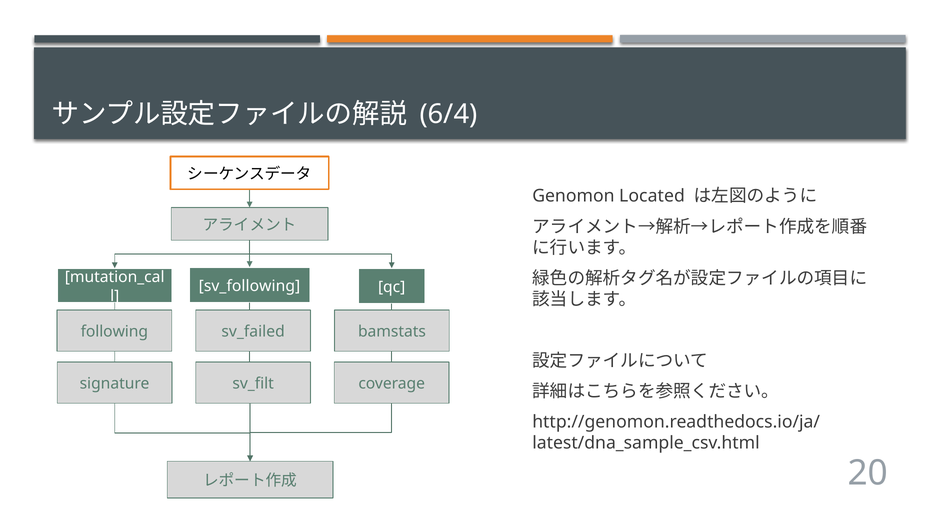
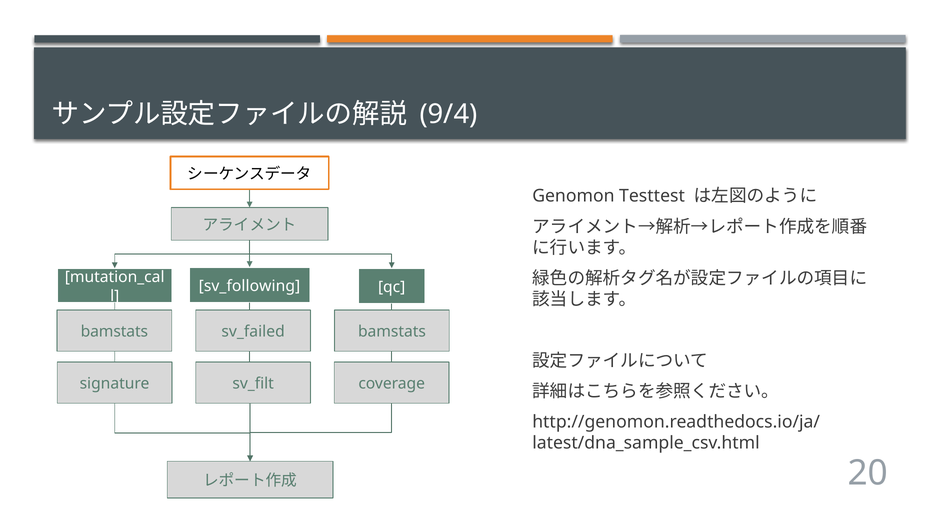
6/4: 6/4 -> 9/4
Located: Located -> Testtest
following at (114, 332): following -> bamstats
